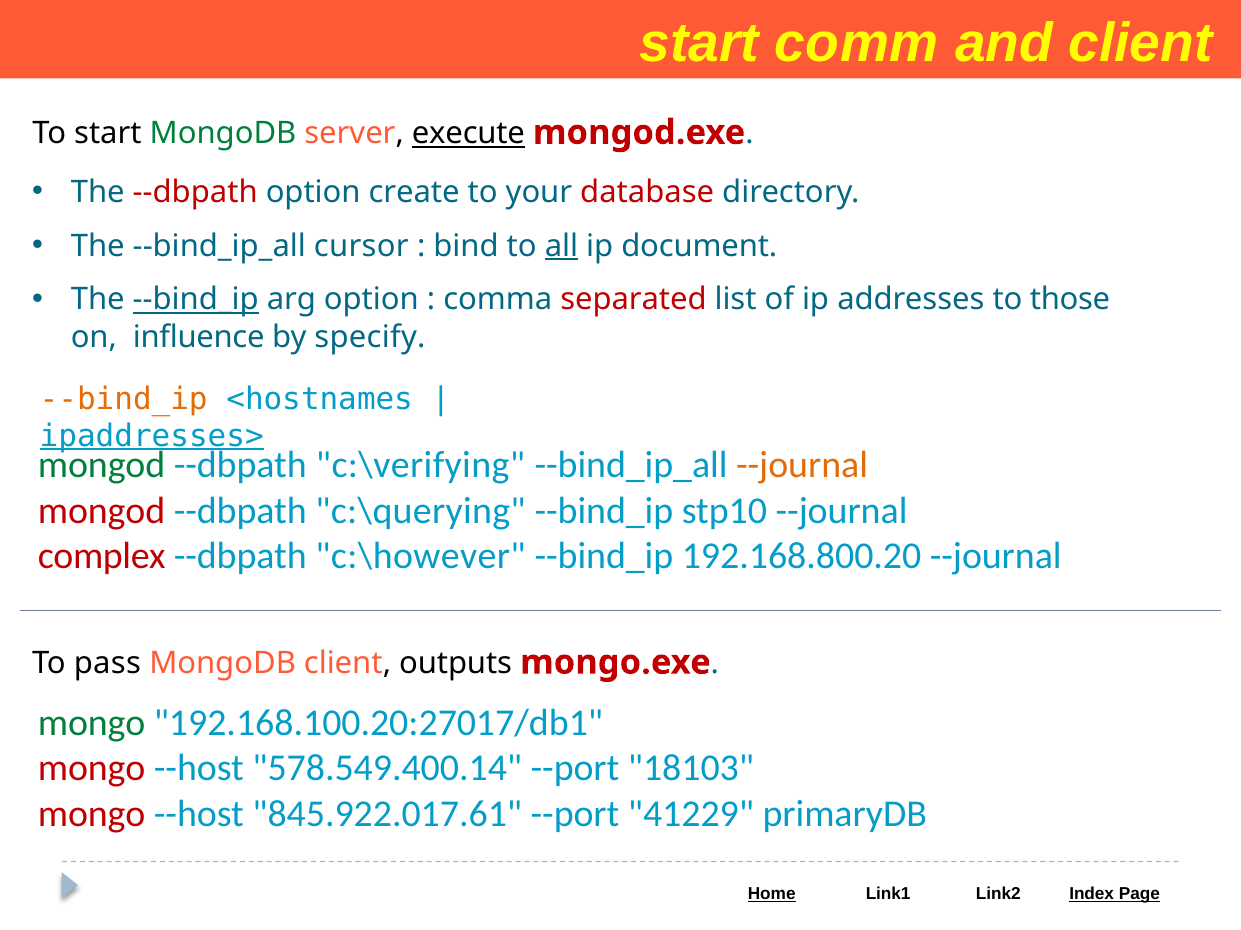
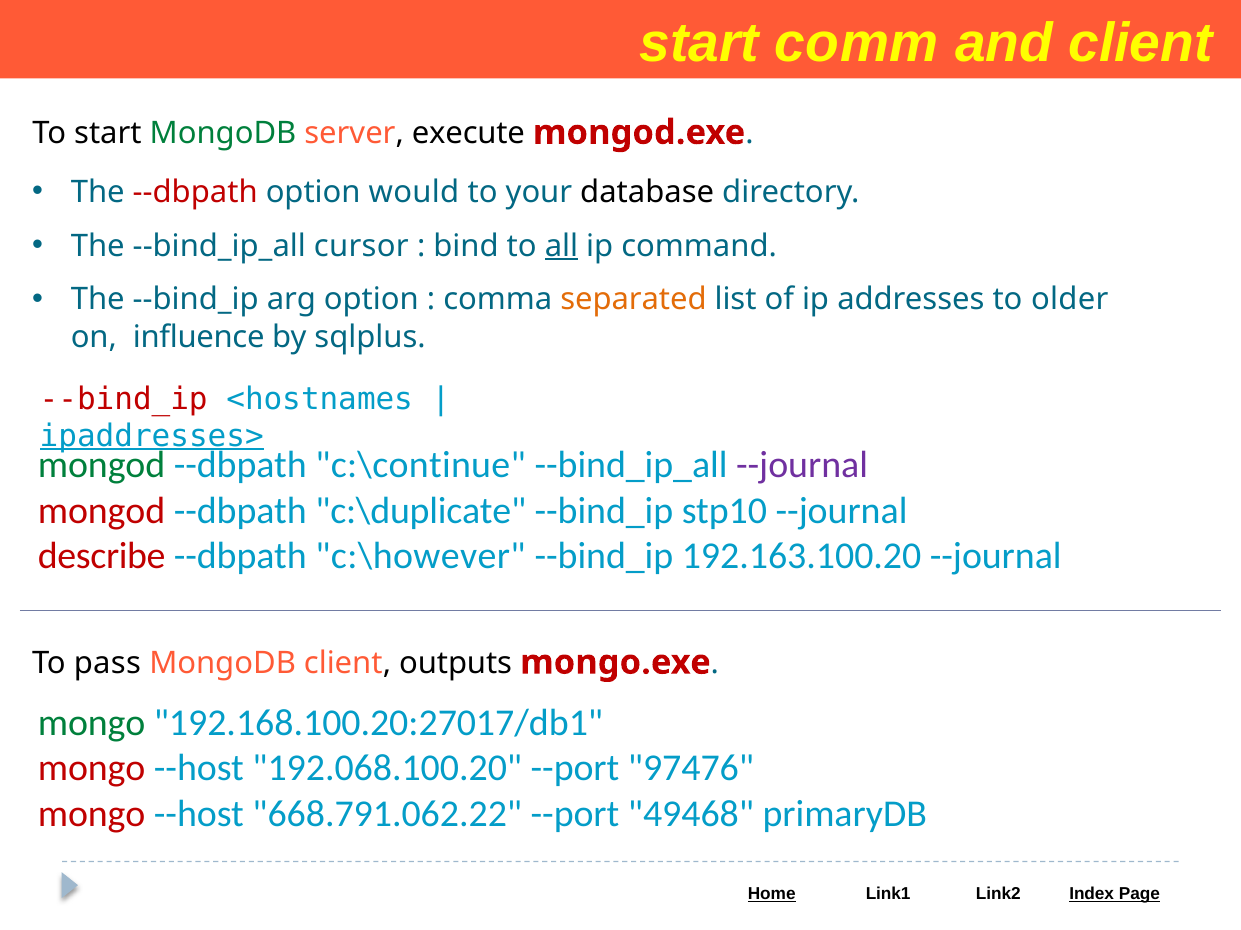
execute underline: present -> none
create: create -> would
database colour: red -> black
document: document -> command
--bind_ip at (196, 300) underline: present -> none
separated colour: red -> orange
those: those -> older
specify: specify -> sqlplus
--bind_ip at (124, 399) colour: orange -> red
c:\verifying: c:\verifying -> c:\continue
--journal at (802, 466) colour: orange -> purple
c:\querying: c:\querying -> c:\duplicate
complex: complex -> describe
192.168.800.20: 192.168.800.20 -> 192.163.100.20
578.549.400.14: 578.549.400.14 -> 192.068.100.20
18103: 18103 -> 97476
845.922.017.61: 845.922.017.61 -> 668.791.062.22
41229: 41229 -> 49468
